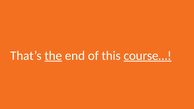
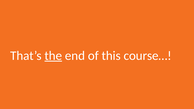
course… underline: present -> none
